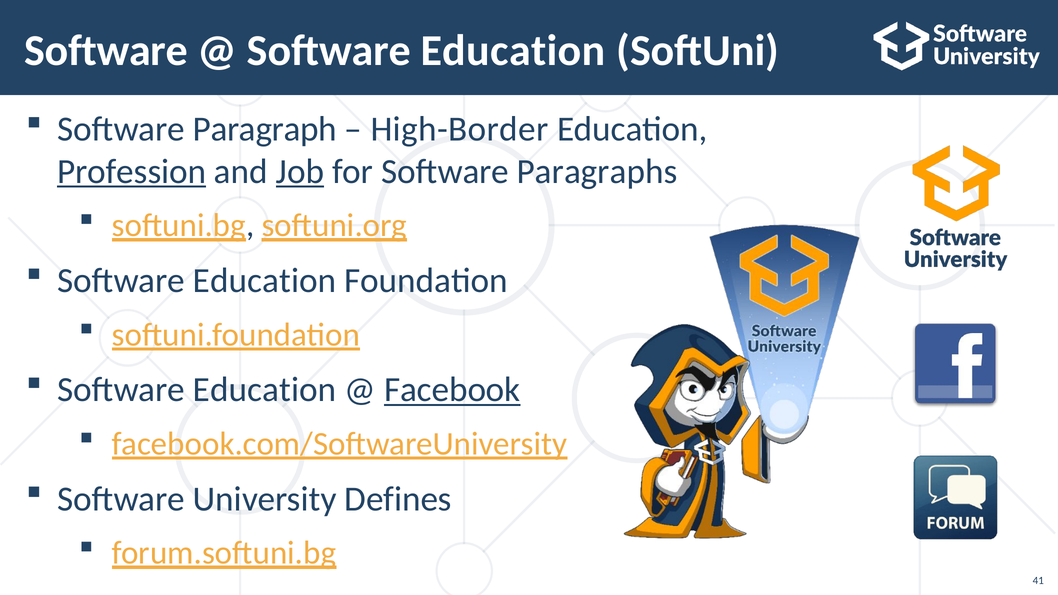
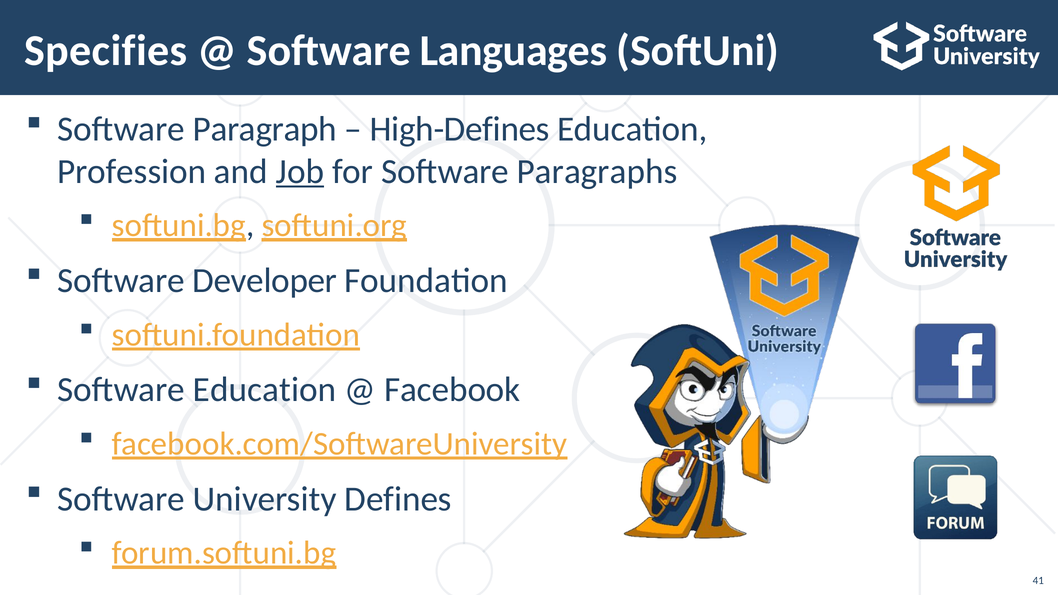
Software at (106, 51): Software -> Specifies
Education at (513, 51): Education -> Languages
High-Border: High-Border -> High-Defines
Profession underline: present -> none
Education at (265, 281): Education -> Developer
Facebook underline: present -> none
